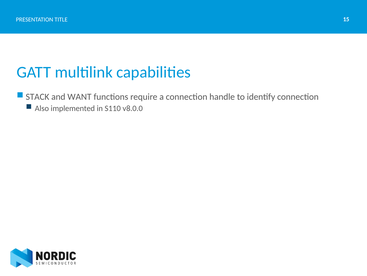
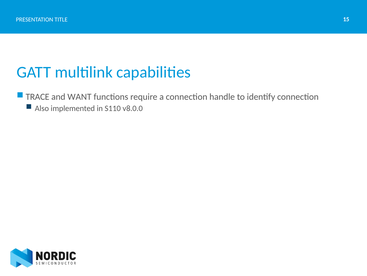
STACK: STACK -> TRACE
